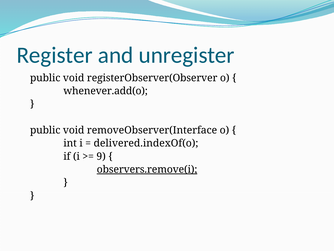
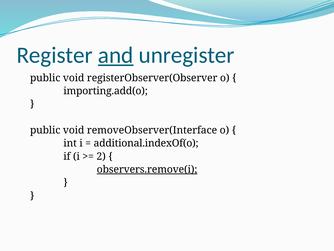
and underline: none -> present
whenever.add(o: whenever.add(o -> importing.add(o
delivered.indexOf(o: delivered.indexOf(o -> additional.indexOf(o
9: 9 -> 2
